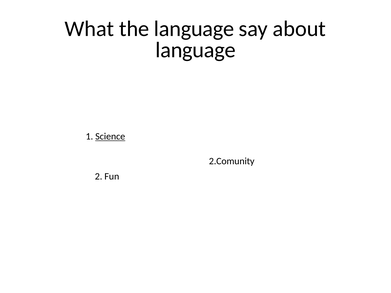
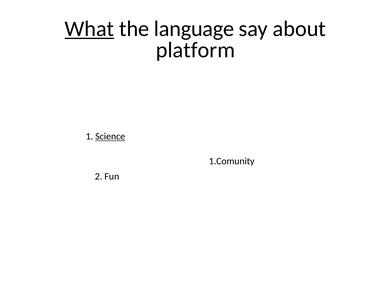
What underline: none -> present
language at (196, 50): language -> platform
2.Comunity: 2.Comunity -> 1.Comunity
